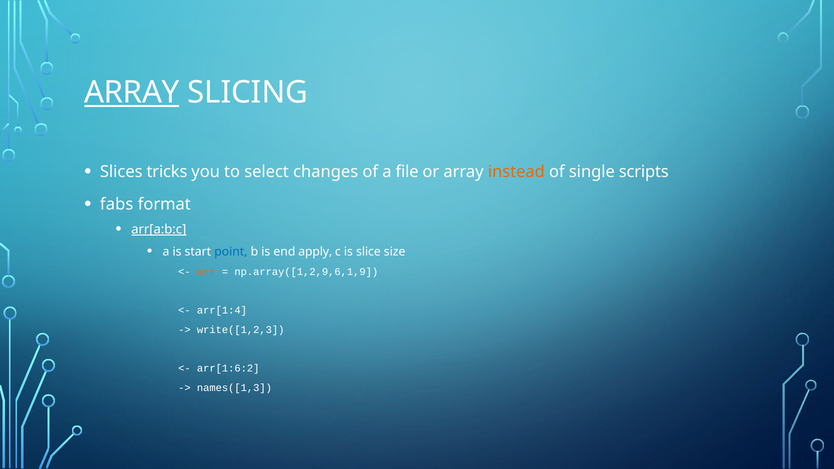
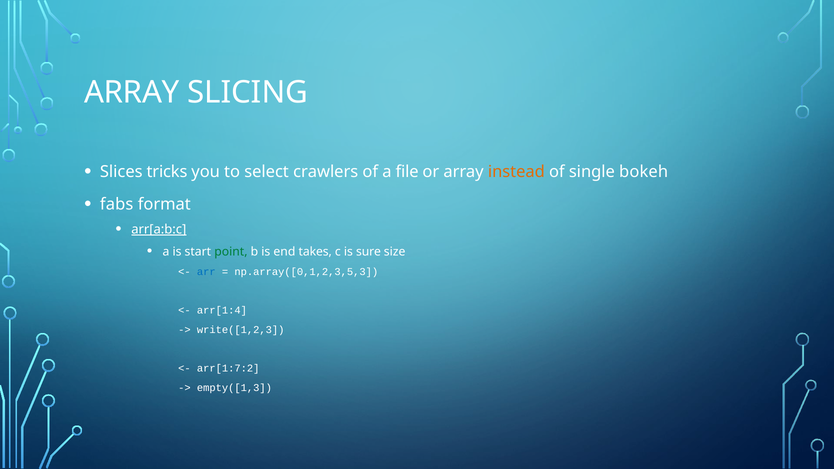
ARRAY at (132, 93) underline: present -> none
changes: changes -> crawlers
scripts: scripts -> bokeh
point colour: blue -> green
apply: apply -> takes
slice: slice -> sure
arr colour: orange -> blue
np.array([1,2,9,6,1,9: np.array([1,2,9,6,1,9 -> np.array([0,1,2,3,5,3
arr[1:6:2: arr[1:6:2 -> arr[1:7:2
names([1,3: names([1,3 -> empty([1,3
